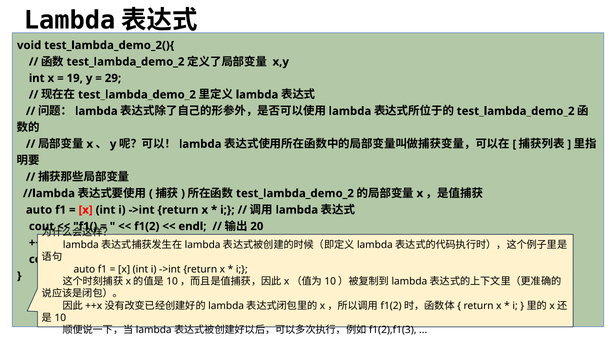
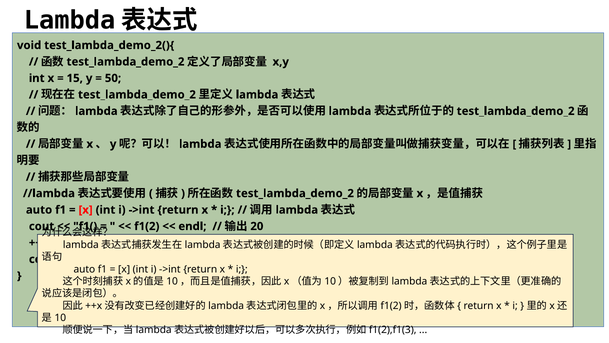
19: 19 -> 15
29: 29 -> 50
